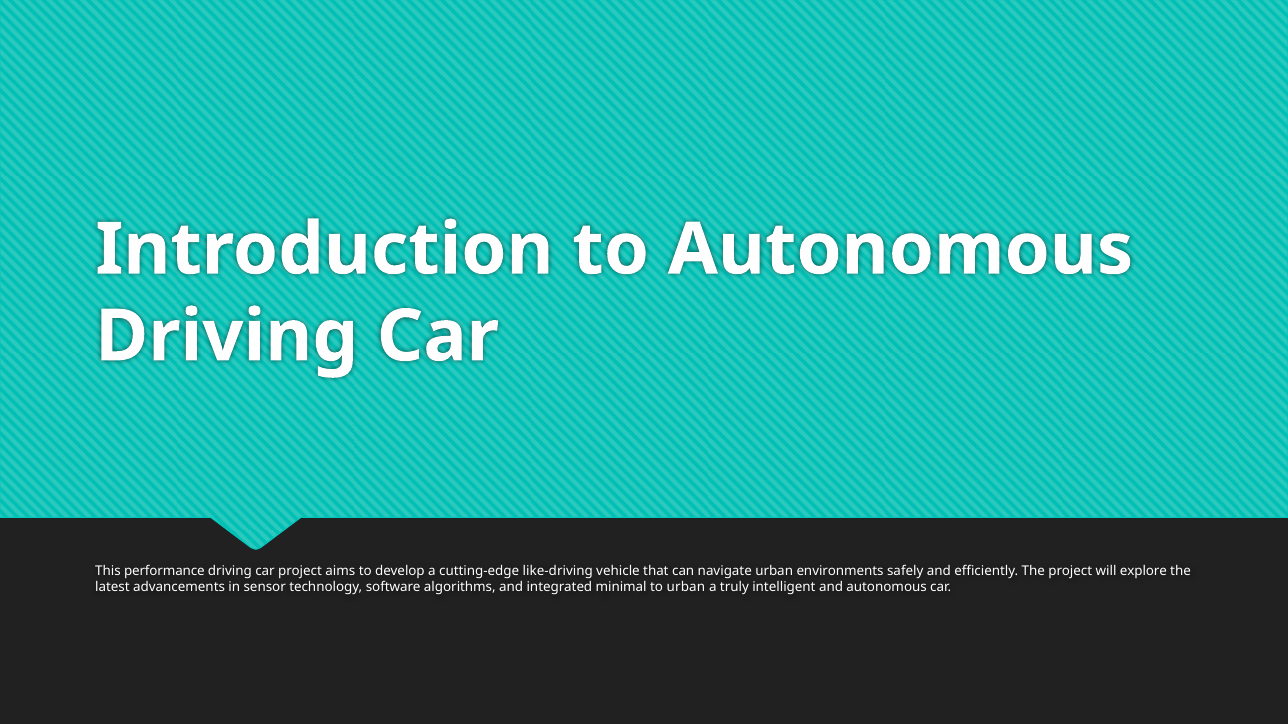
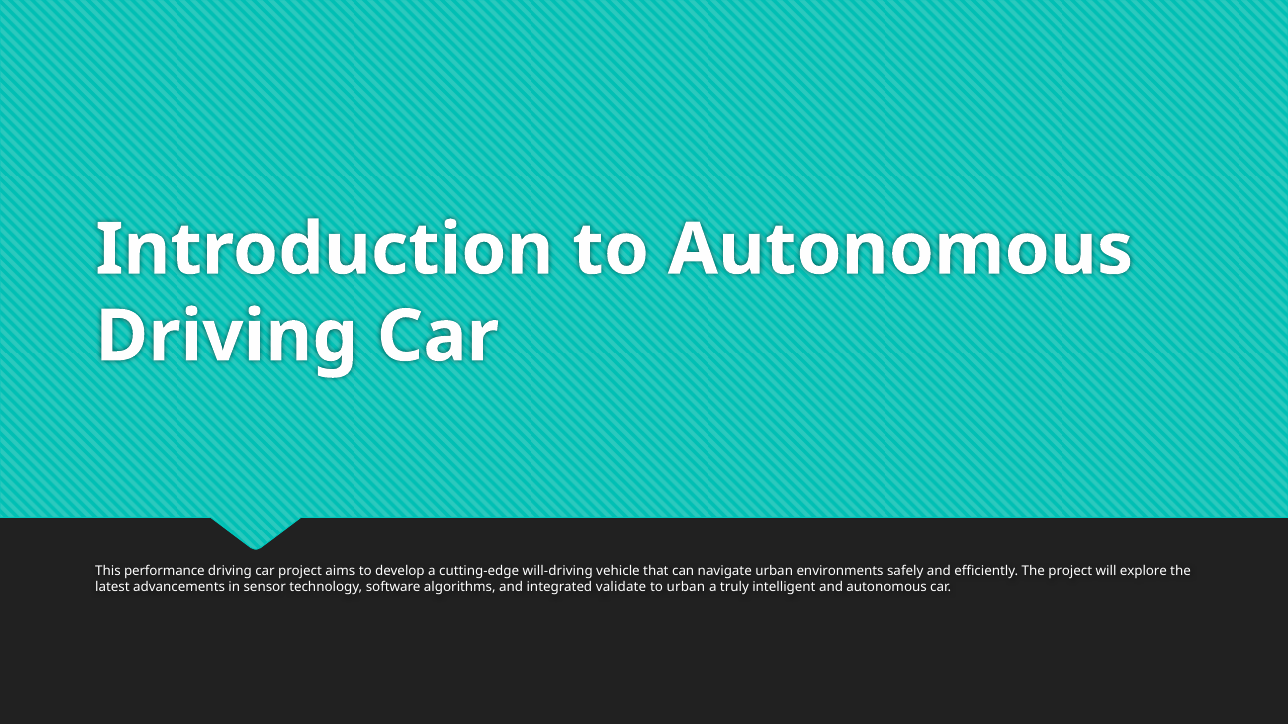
like-driving: like-driving -> will-driving
minimal: minimal -> validate
